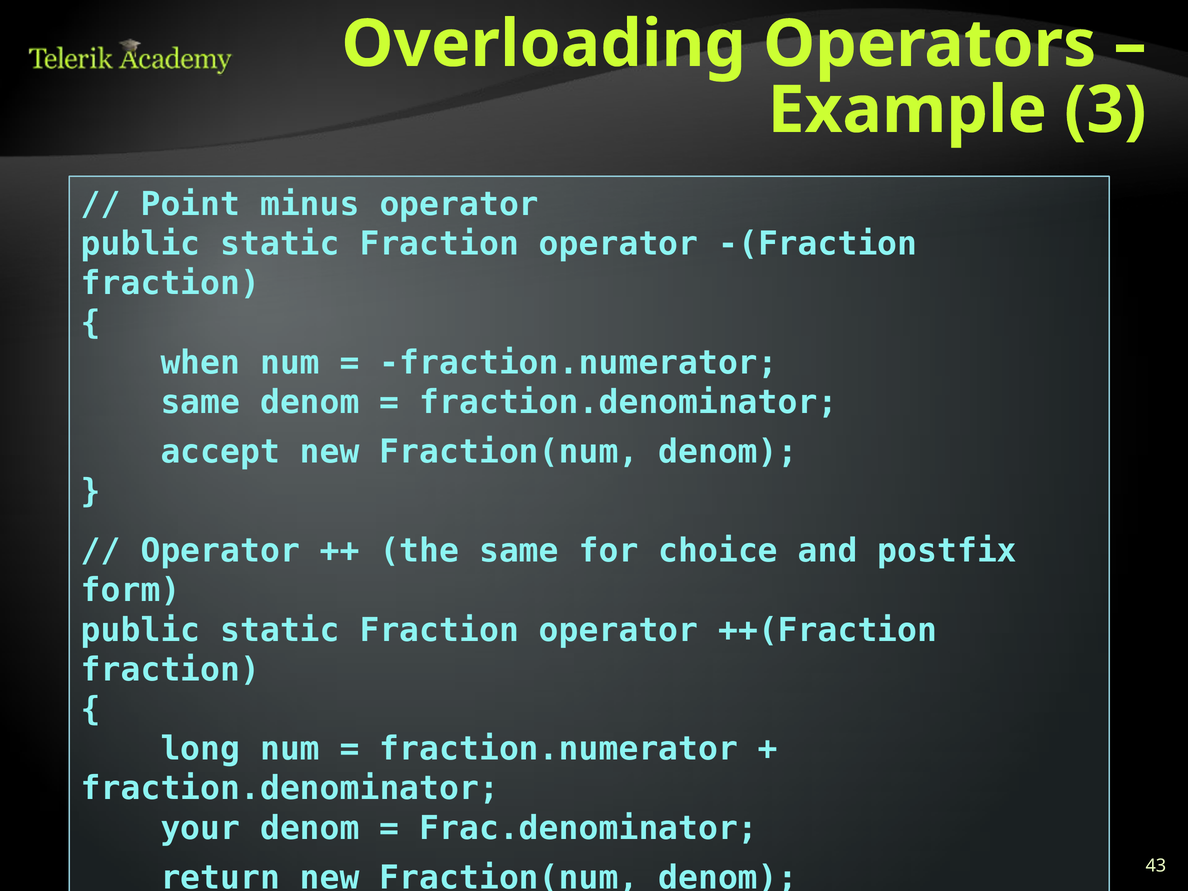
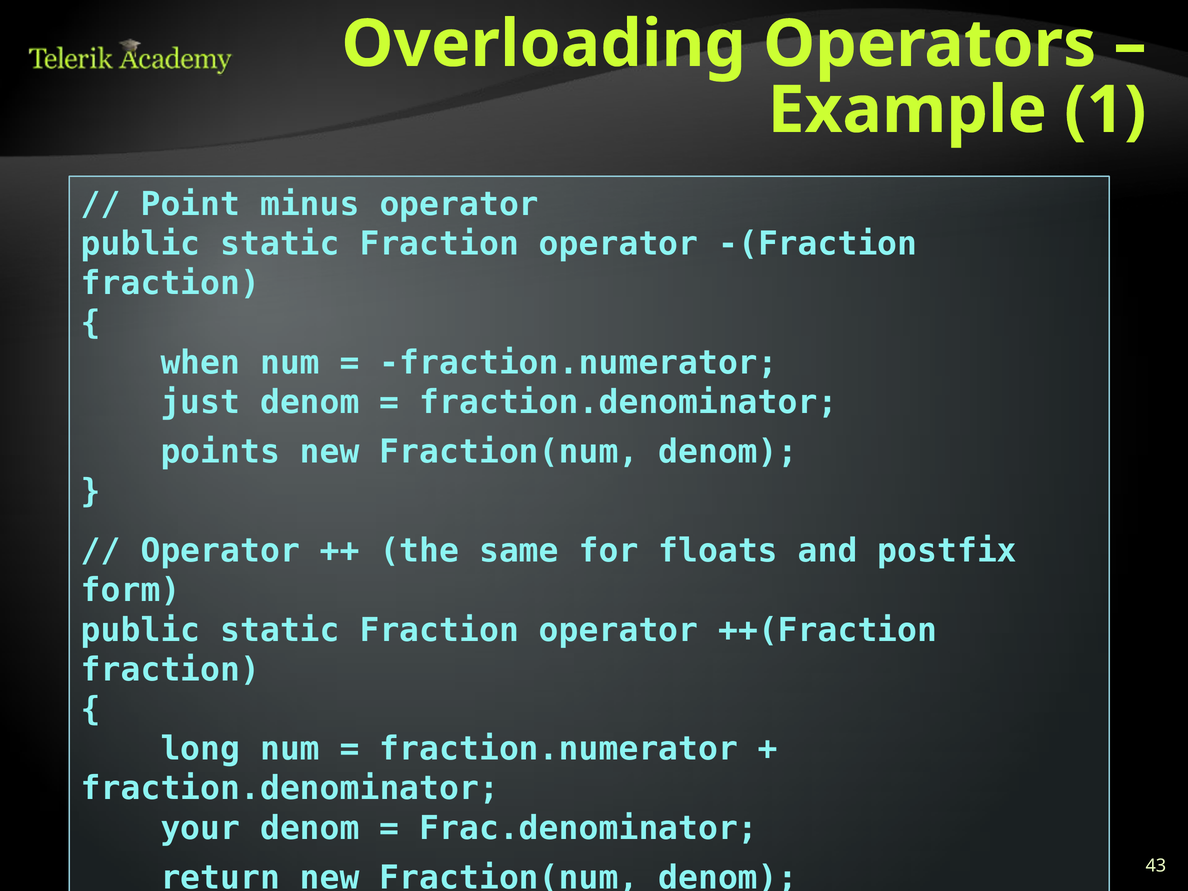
3: 3 -> 1
same at (200, 402): same -> just
accept: accept -> points
choice: choice -> floats
